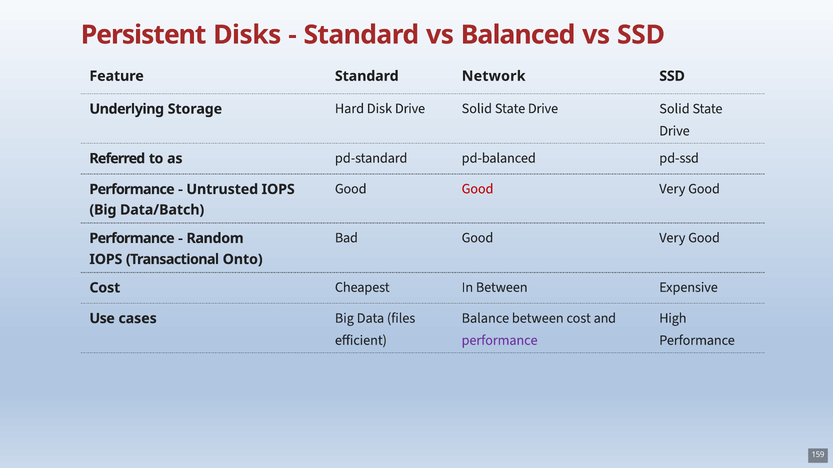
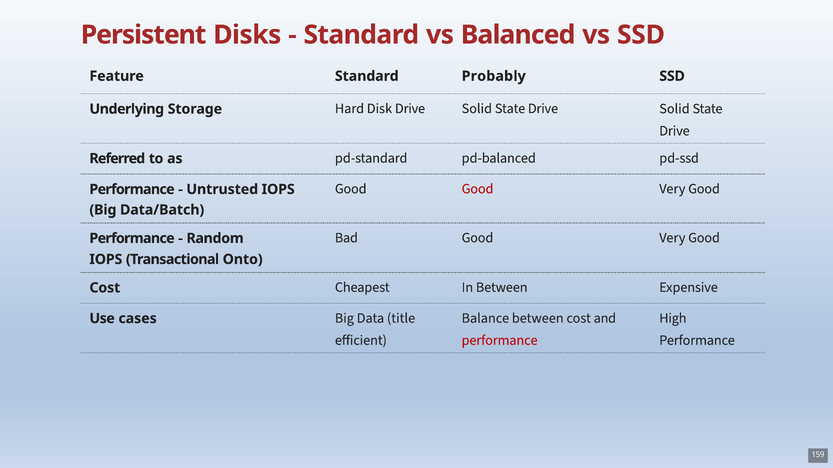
Network: Network -> Probably
files: files -> title
performance at (500, 341) colour: purple -> red
